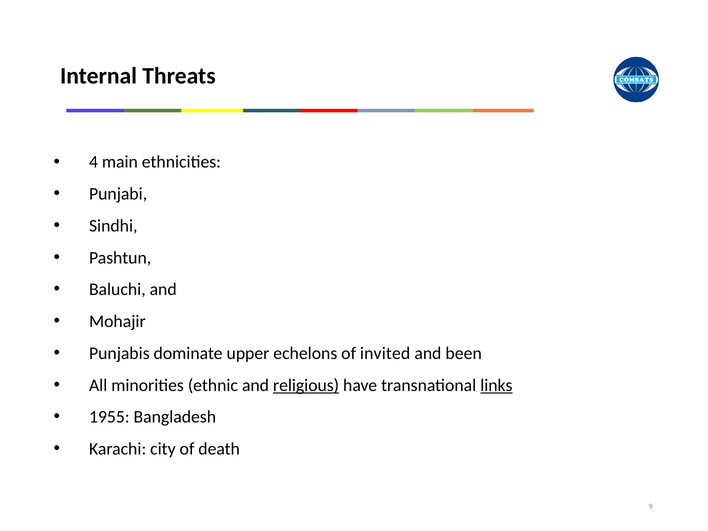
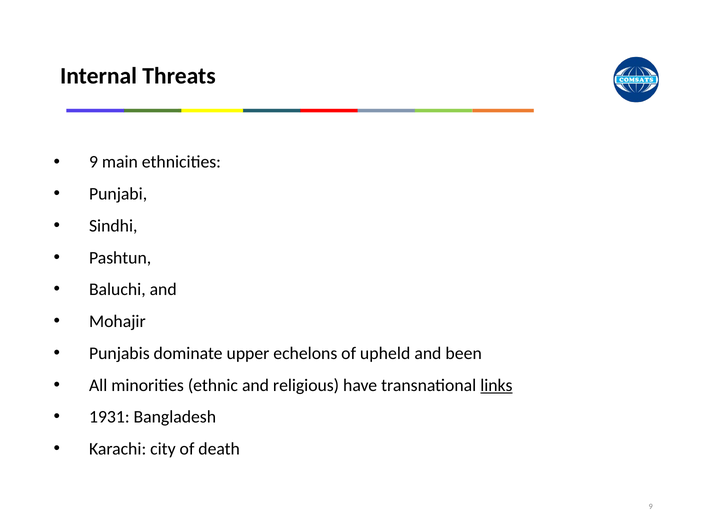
4 at (94, 162): 4 -> 9
invited: invited -> upheld
religious underline: present -> none
1955: 1955 -> 1931
